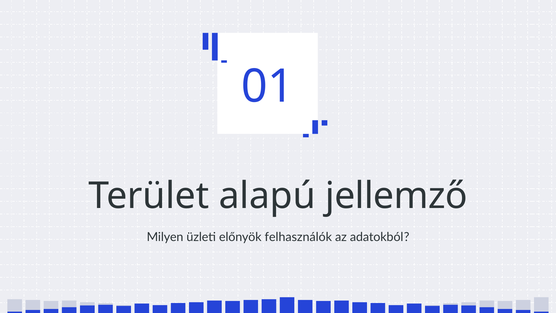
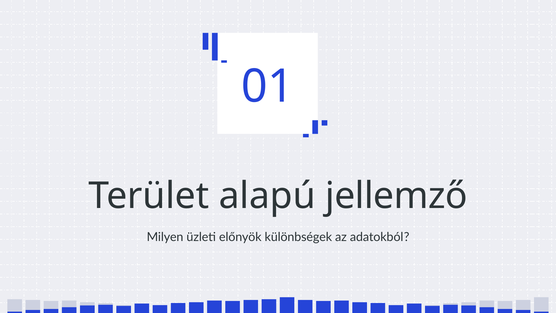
felhasználók: felhasználók -> különbségek
